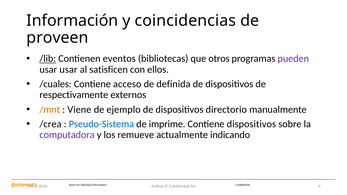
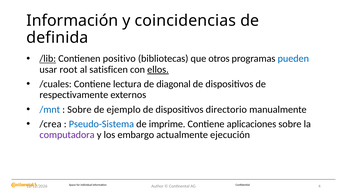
proveen: proveen -> definida
eventos: eventos -> positivo
pueden colour: purple -> blue
usar usar: usar -> root
ellos underline: none -> present
acceso: acceso -> lectura
definida: definida -> diagonal
/mnt colour: orange -> blue
Viene at (79, 110): Viene -> Sobre
Contiene dispositivos: dispositivos -> aplicaciones
remueve: remueve -> embargo
indicando: indicando -> ejecución
